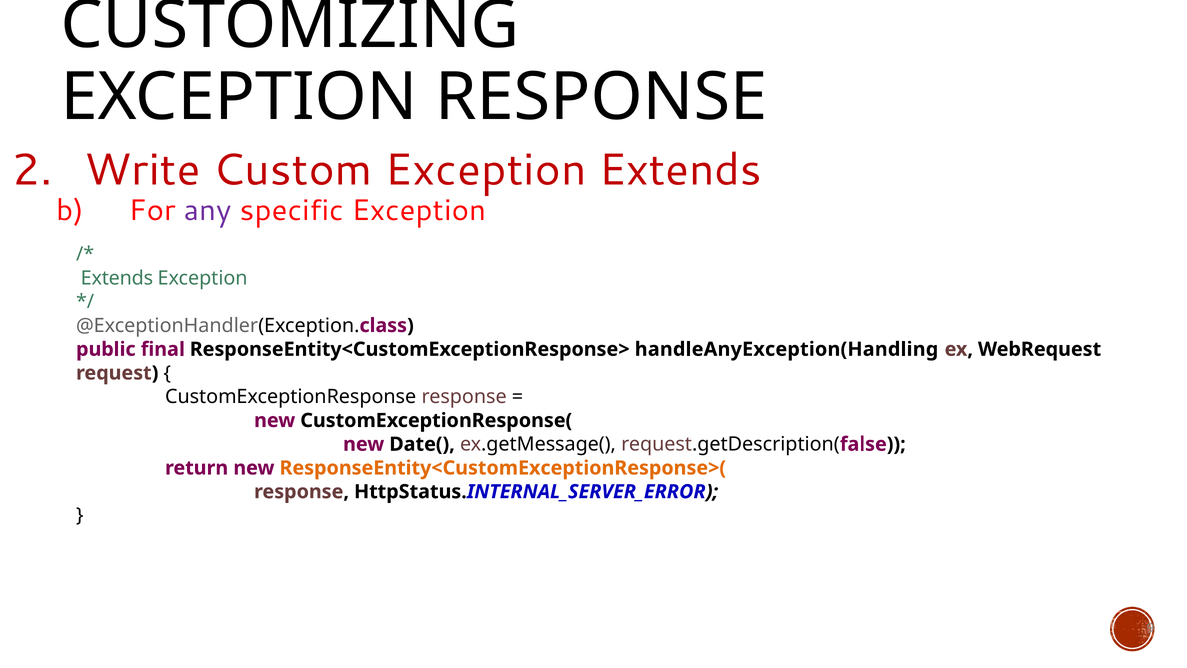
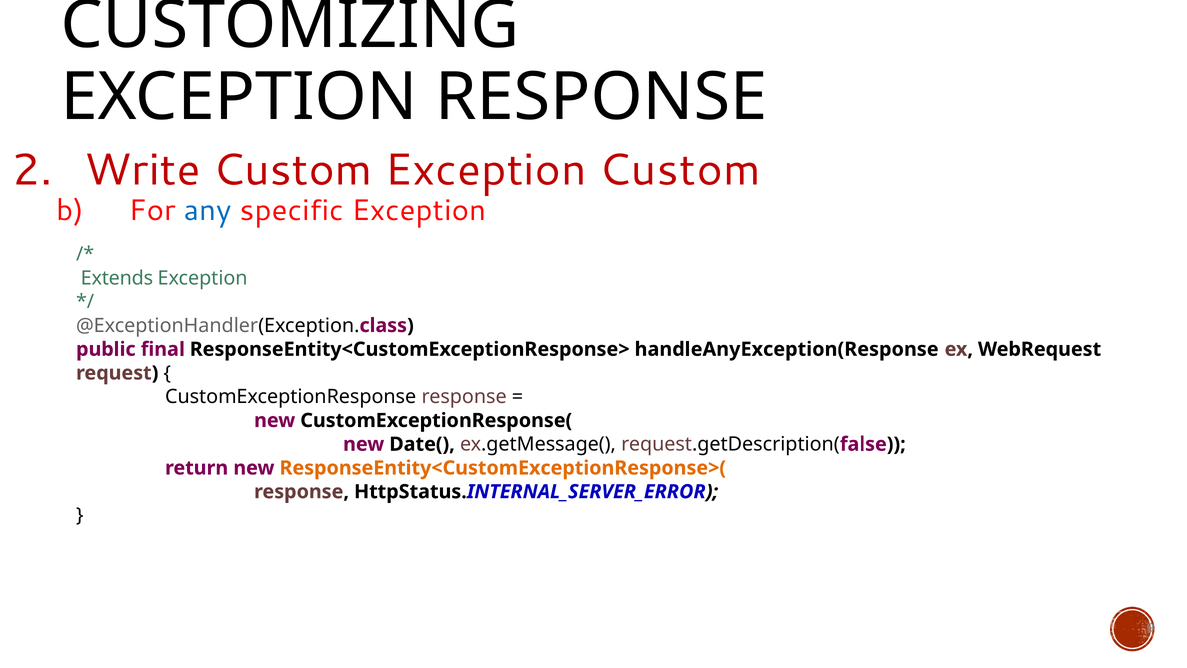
Exception Extends: Extends -> Custom
any colour: purple -> blue
handleAnyException(Handling: handleAnyException(Handling -> handleAnyException(Response
